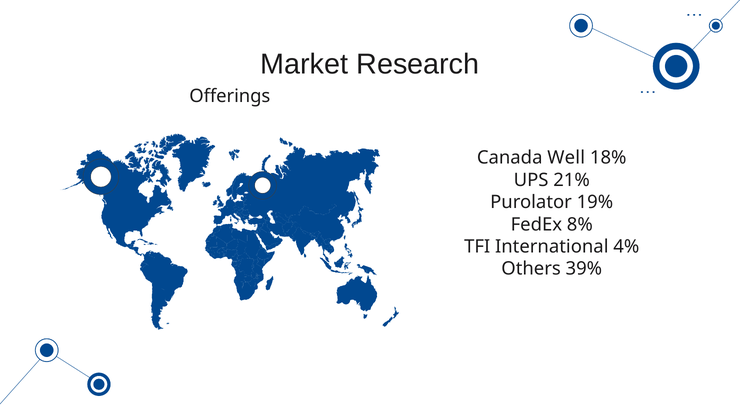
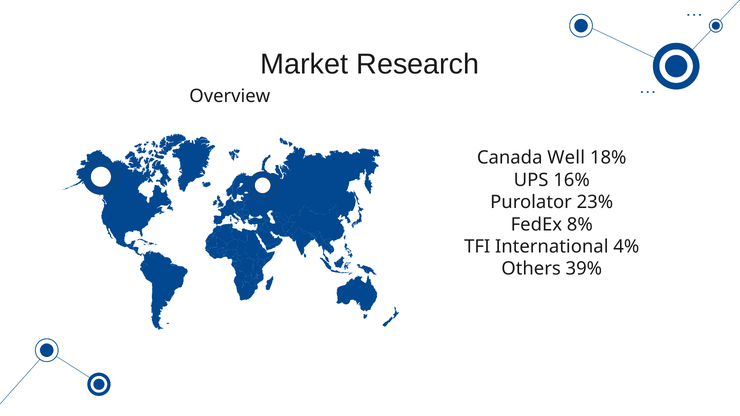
Offerings: Offerings -> Overview
21%: 21% -> 16%
19%: 19% -> 23%
